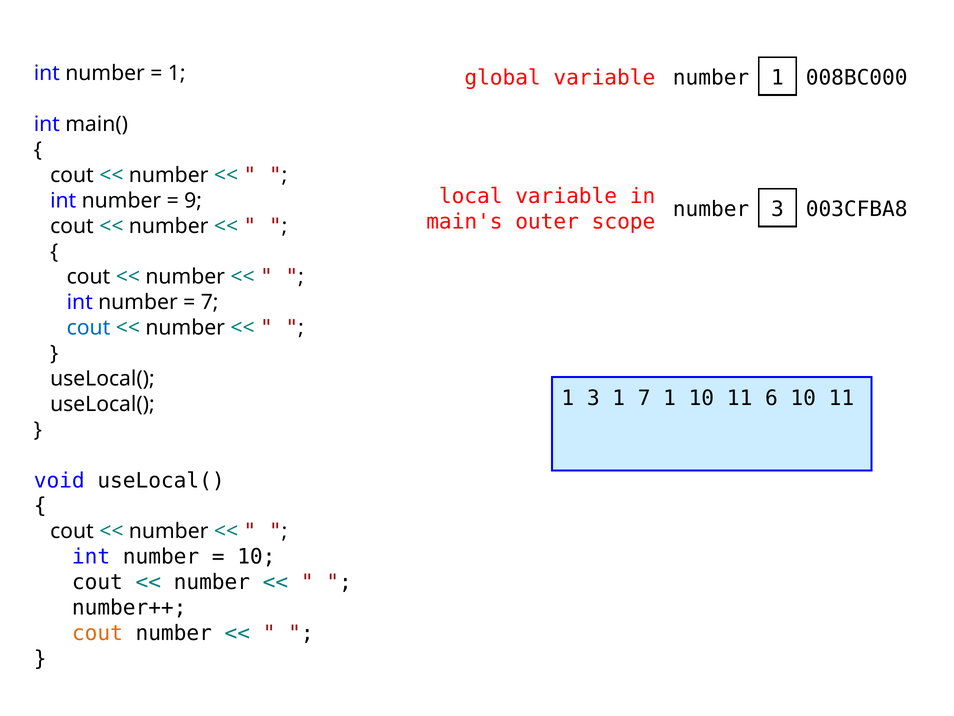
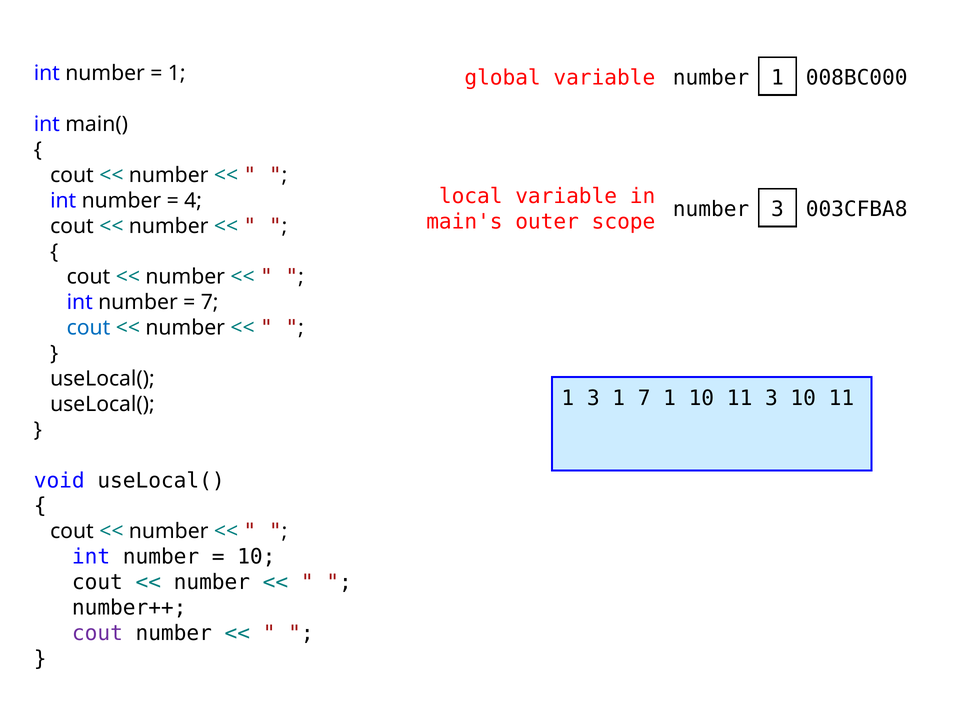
9: 9 -> 4
11 6: 6 -> 3
cout at (97, 633) colour: orange -> purple
